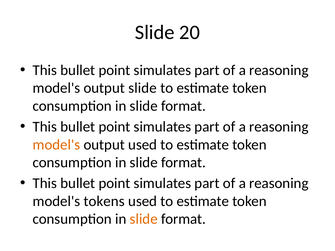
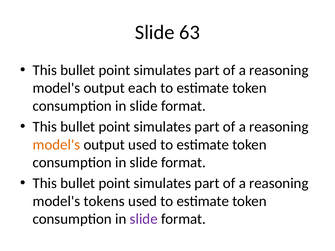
20: 20 -> 63
output slide: slide -> each
slide at (144, 219) colour: orange -> purple
